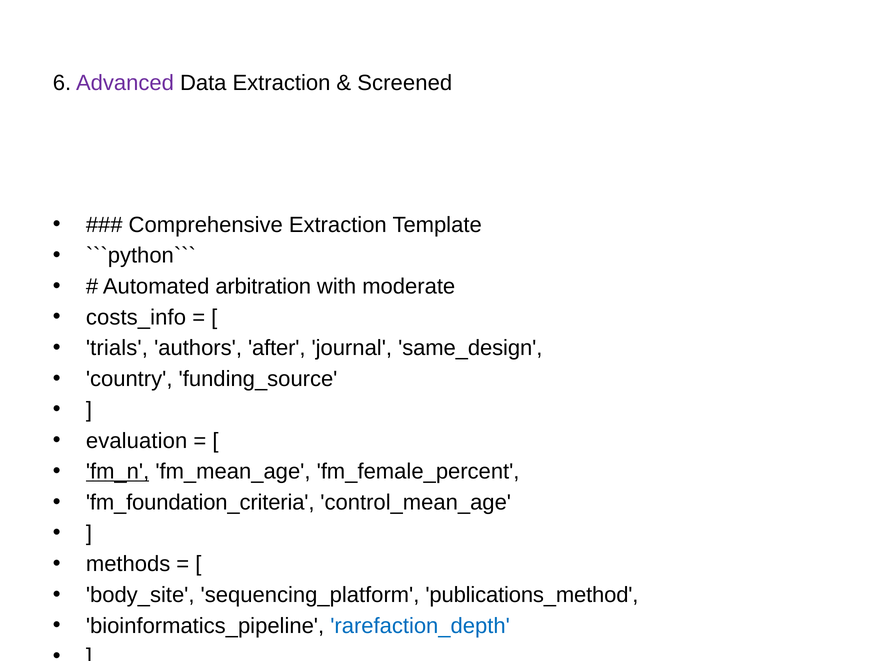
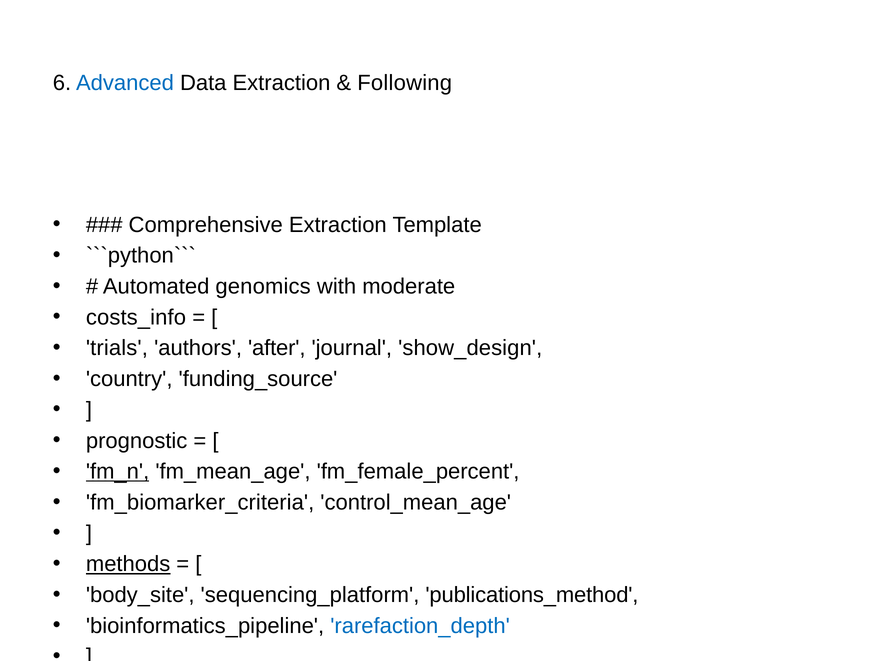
Advanced colour: purple -> blue
Screened: Screened -> Following
arbitration: arbitration -> genomics
same_design: same_design -> show_design
evaluation: evaluation -> prognostic
fm_foundation_criteria: fm_foundation_criteria -> fm_biomarker_criteria
methods underline: none -> present
